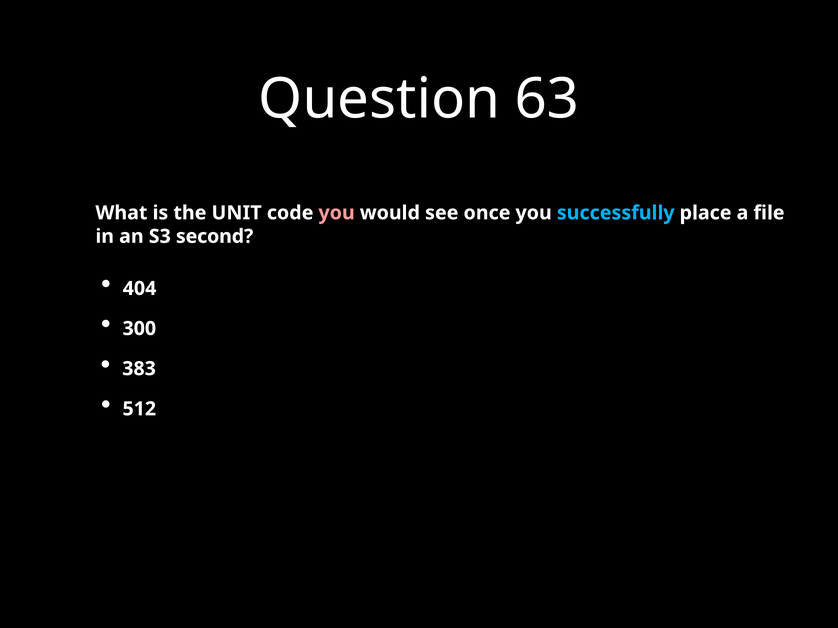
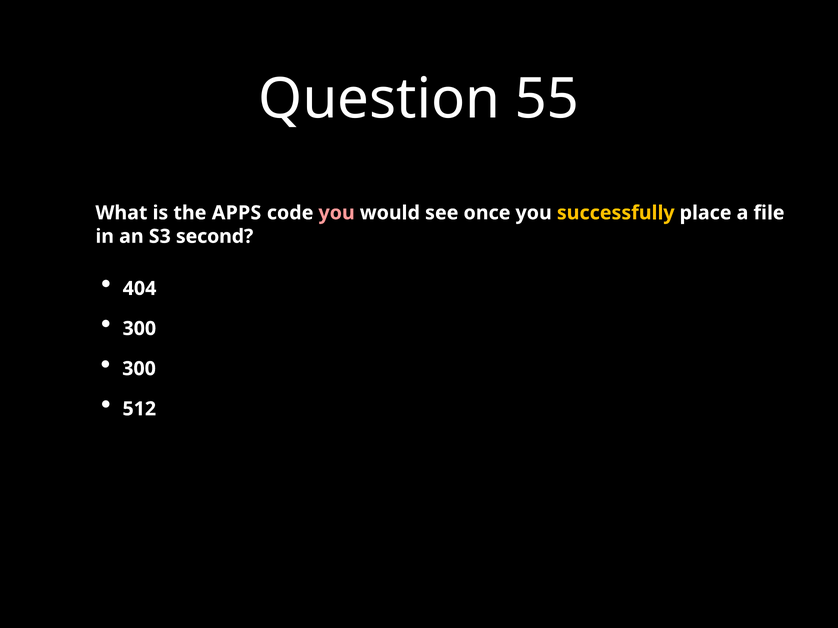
63: 63 -> 55
UNIT: UNIT -> APPS
successfully colour: light blue -> yellow
383 at (139, 369): 383 -> 300
